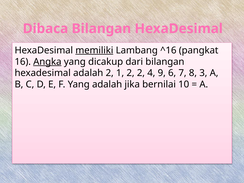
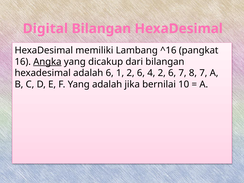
Dibaca: Dibaca -> Digital
memiliki underline: present -> none
adalah 2: 2 -> 6
1 2 2: 2 -> 6
4 9: 9 -> 2
8 3: 3 -> 7
